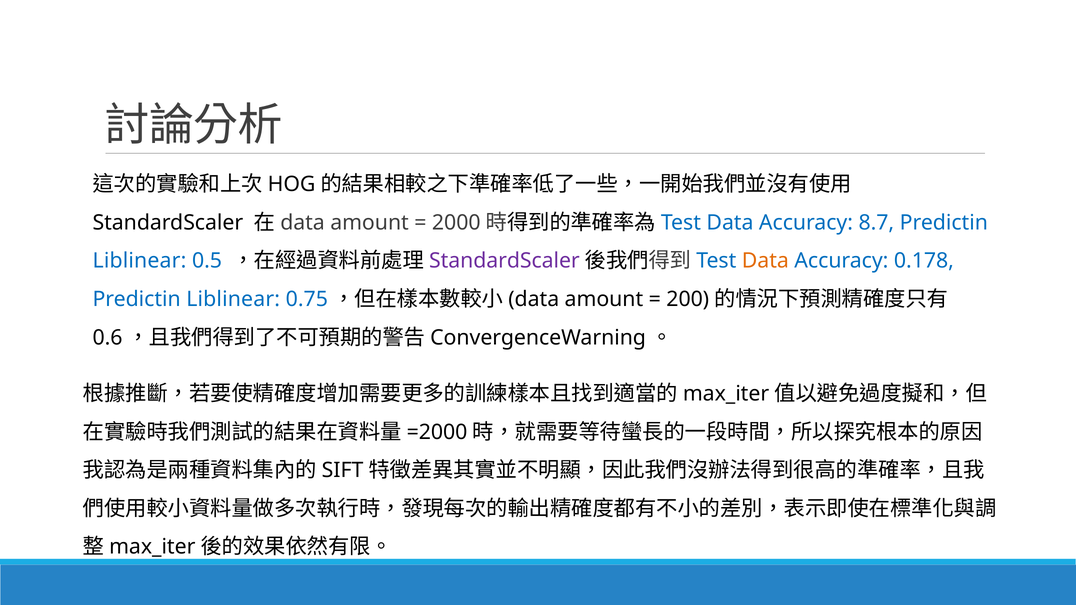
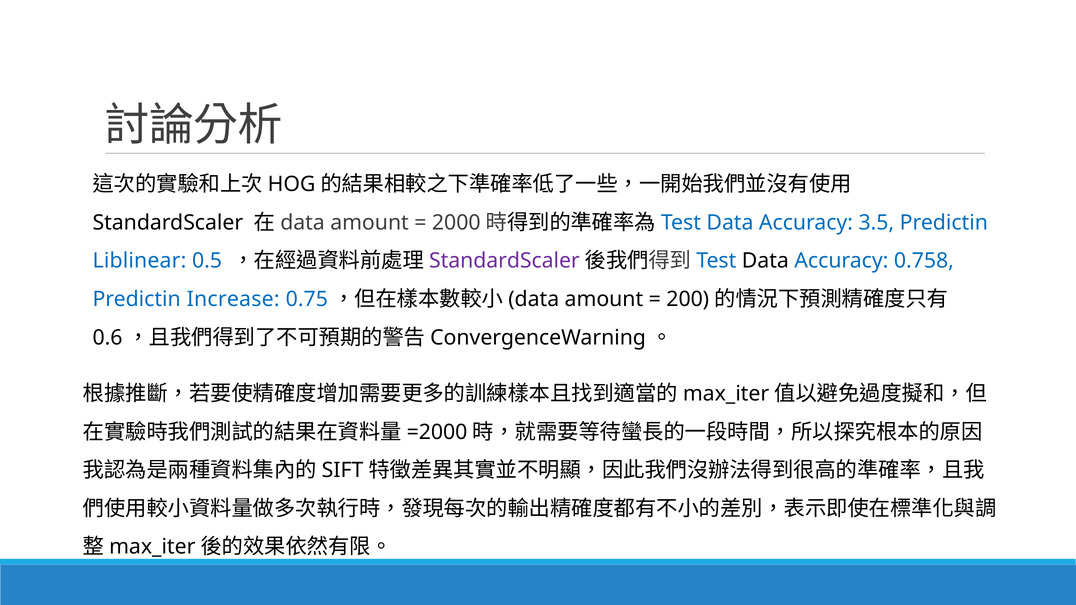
8.7: 8.7 -> 3.5
Data at (765, 261) colour: orange -> black
0.178: 0.178 -> 0.758
Liblinear at (233, 299): Liblinear -> Increase
